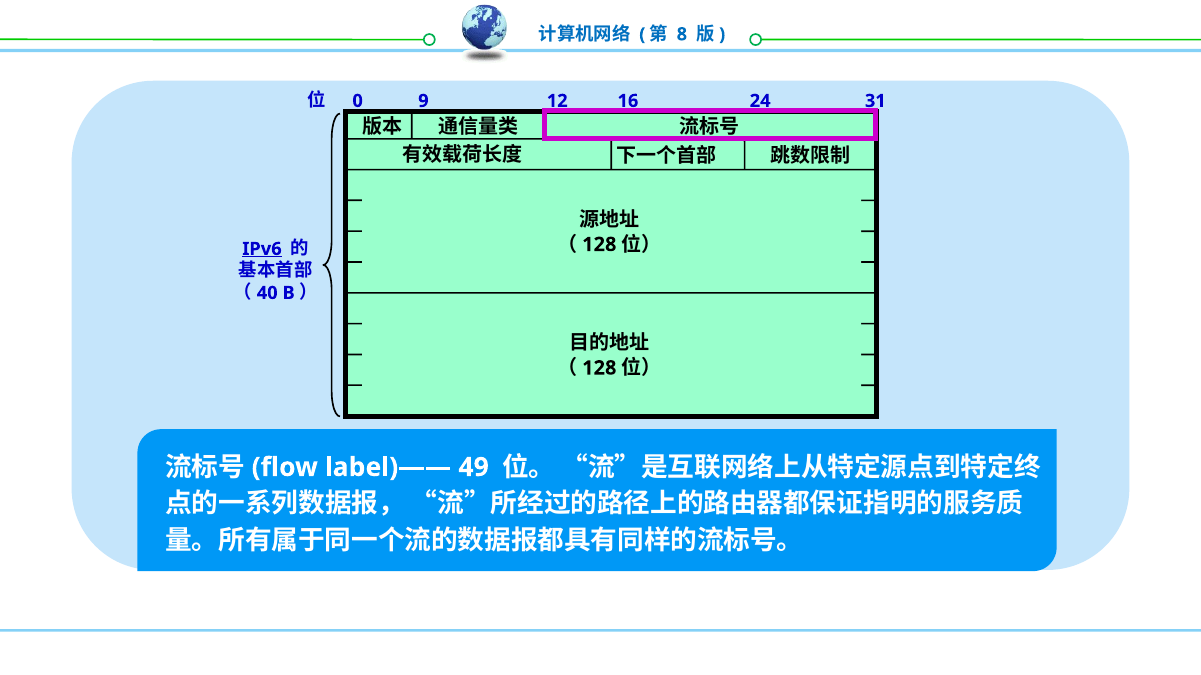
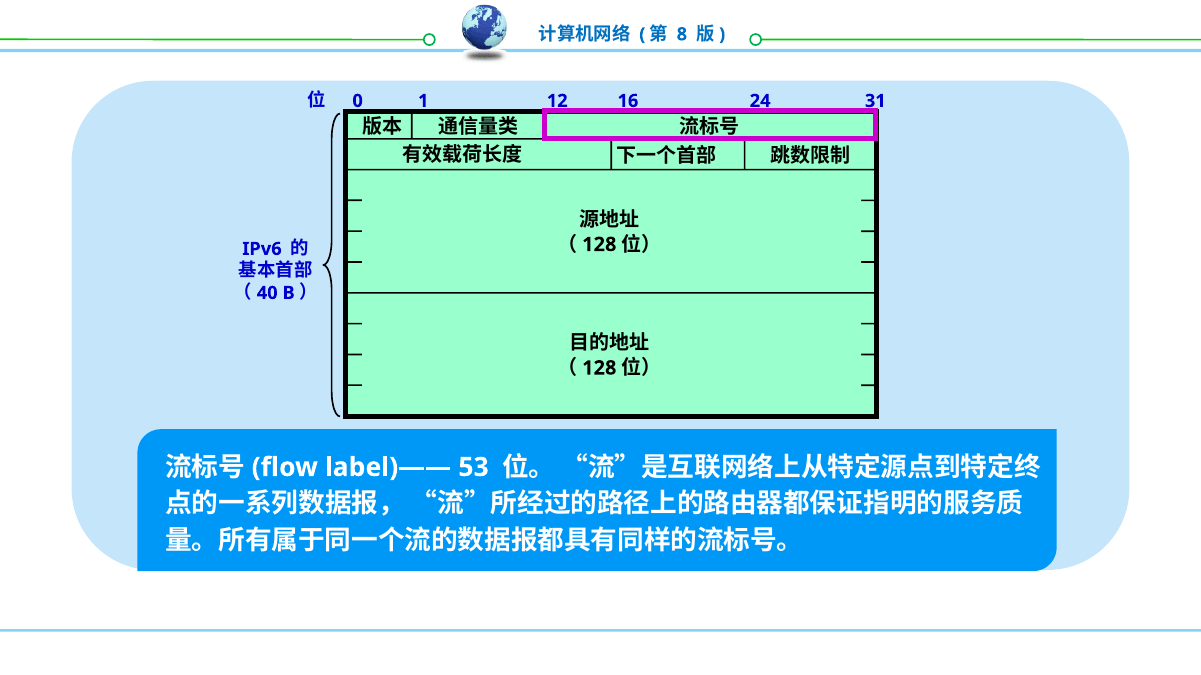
9: 9 -> 1
IPv6 underline: present -> none
49: 49 -> 53
